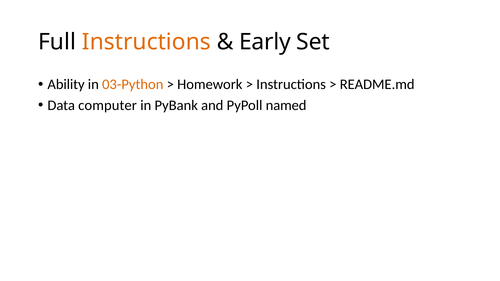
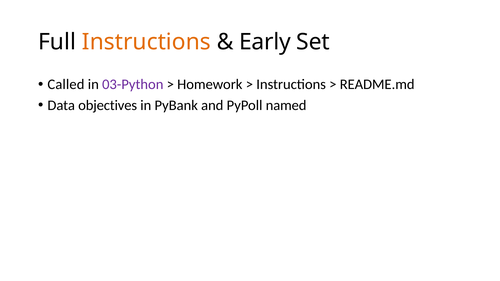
Ability: Ability -> Called
03-Python colour: orange -> purple
computer: computer -> objectives
